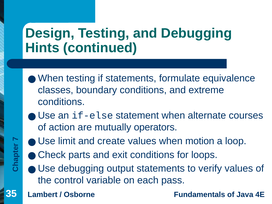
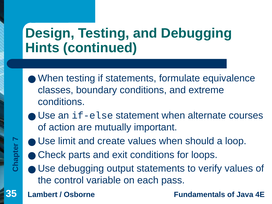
operators: operators -> important
motion: motion -> should
